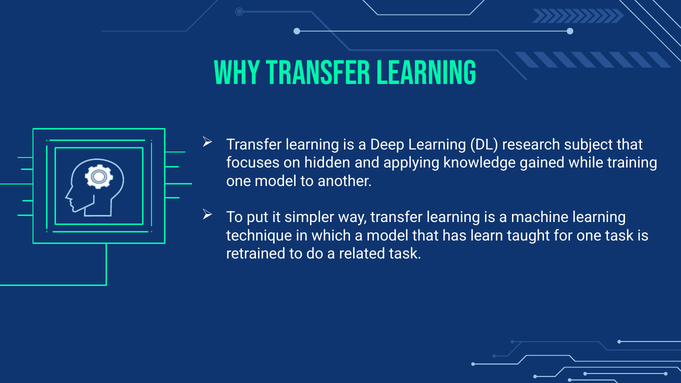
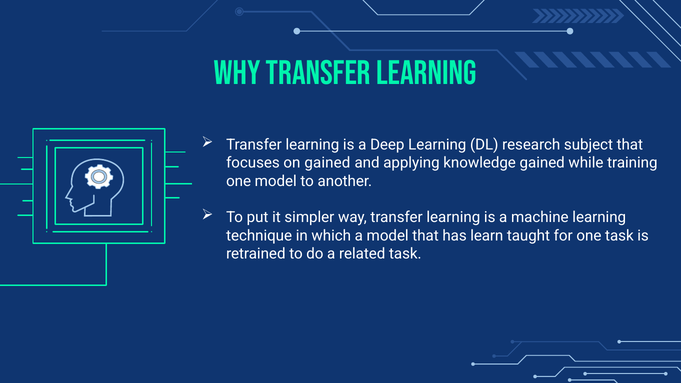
on hidden: hidden -> gained
